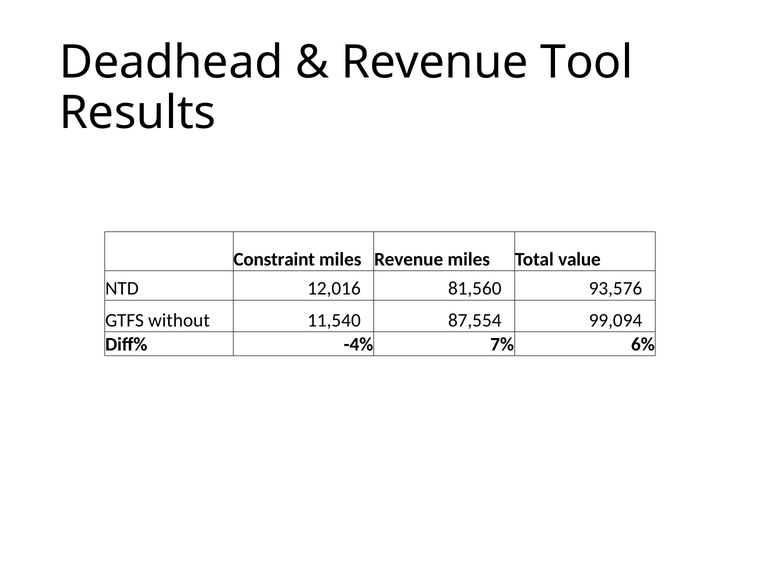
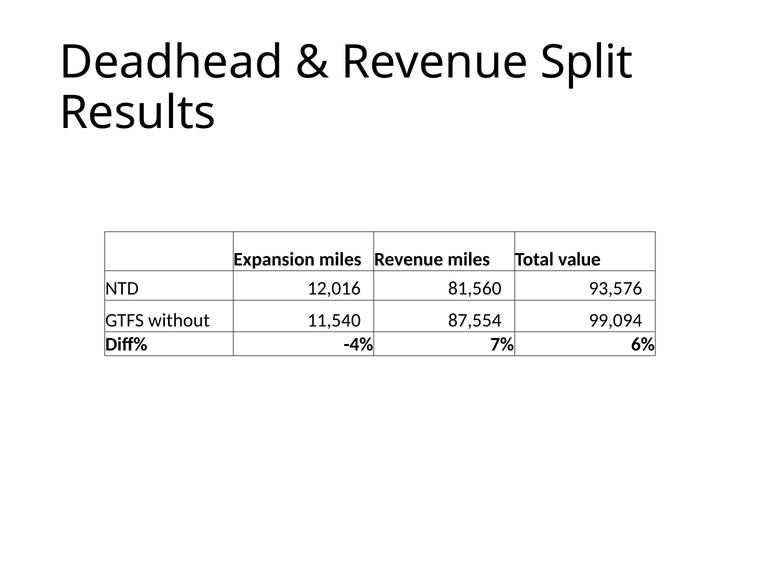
Tool: Tool -> Split
Constraint: Constraint -> Expansion
